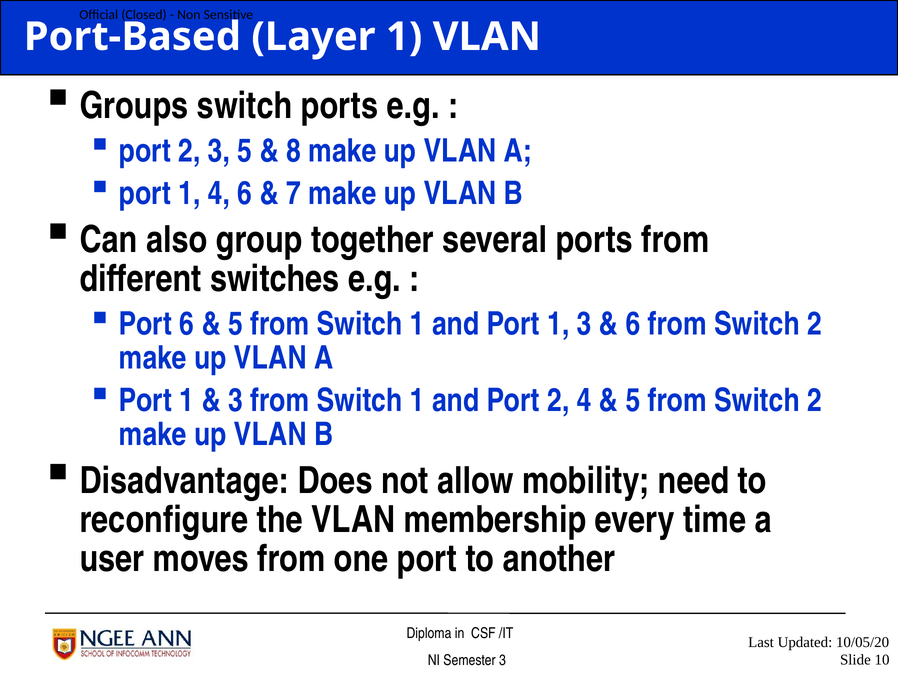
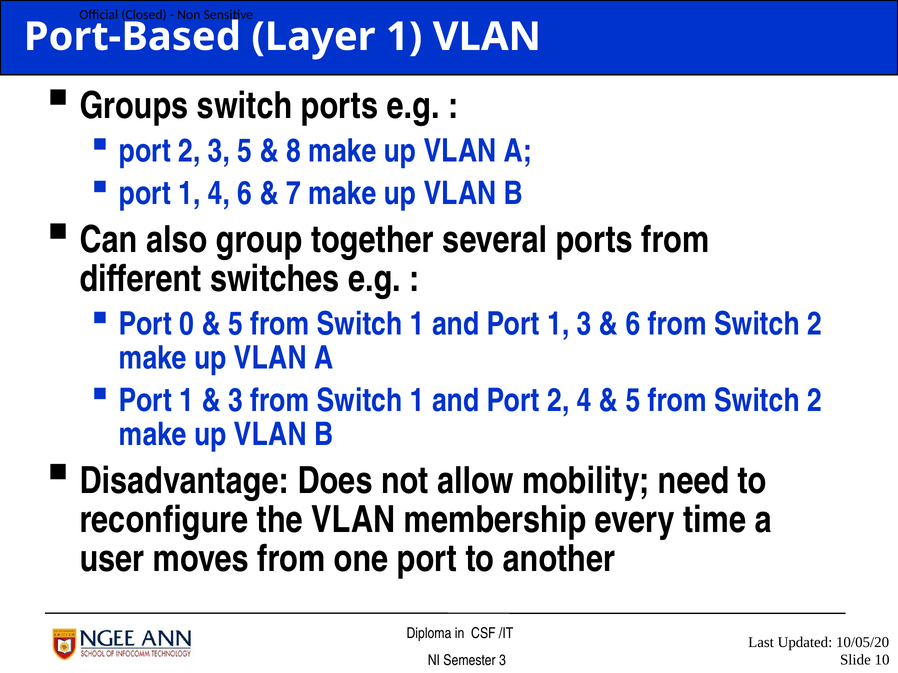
Port 6: 6 -> 0
